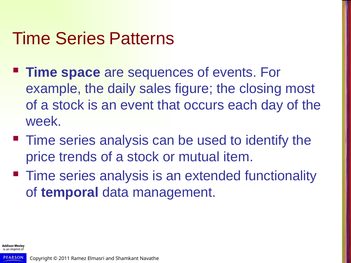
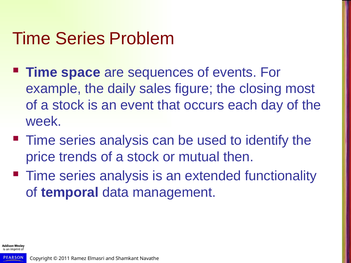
Patterns: Patterns -> Problem
item: item -> then
